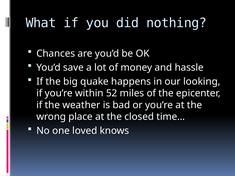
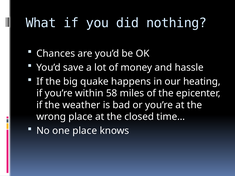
looking: looking -> heating
52: 52 -> 58
one loved: loved -> place
